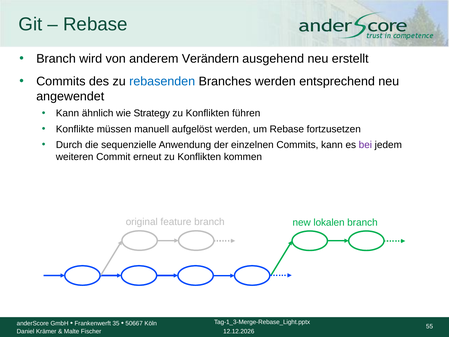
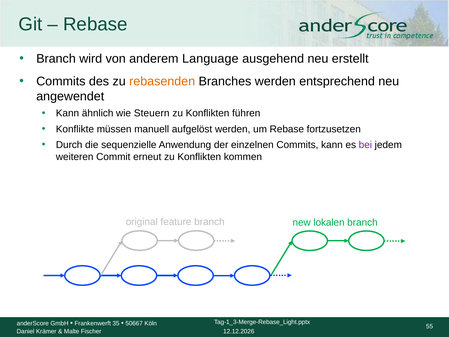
Verändern: Verändern -> Language
rebasenden colour: blue -> orange
Strategy: Strategy -> Steuern
